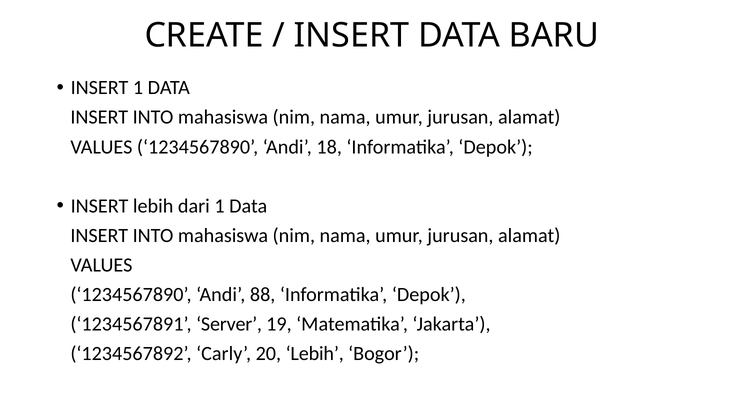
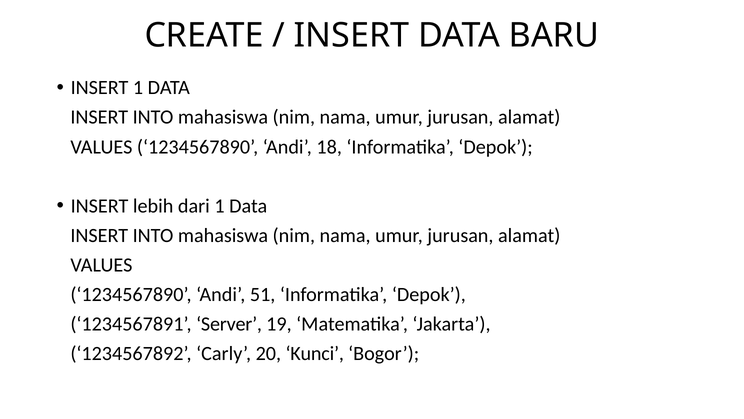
88: 88 -> 51
20 Lebih: Lebih -> Kunci
